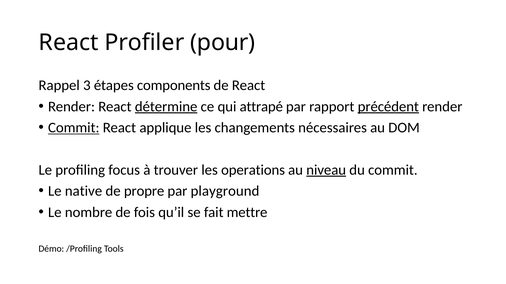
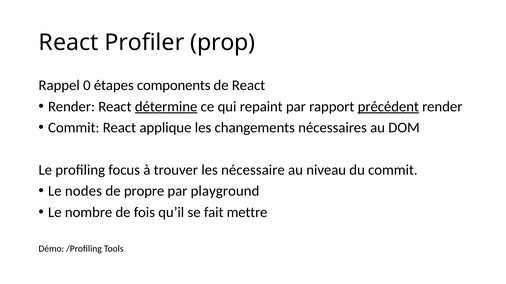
pour: pour -> prop
3: 3 -> 0
attrapé: attrapé -> repaint
Commit at (74, 128) underline: present -> none
operations: operations -> nécessaire
niveau underline: present -> none
native: native -> nodes
